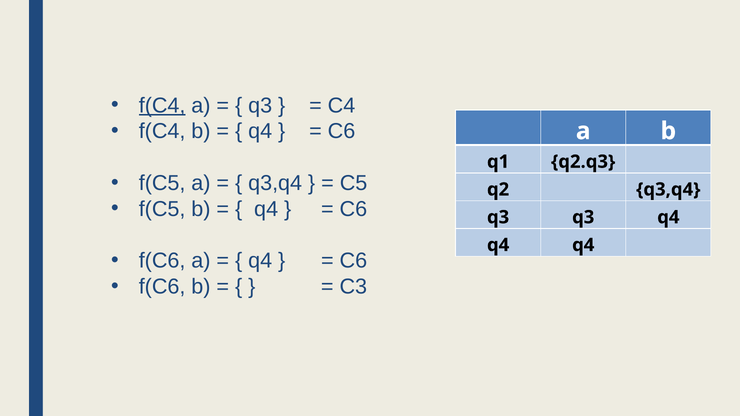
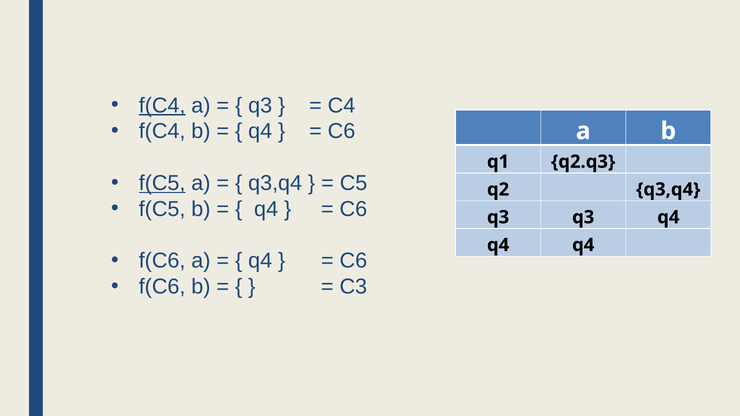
f(C5 at (162, 183) underline: none -> present
